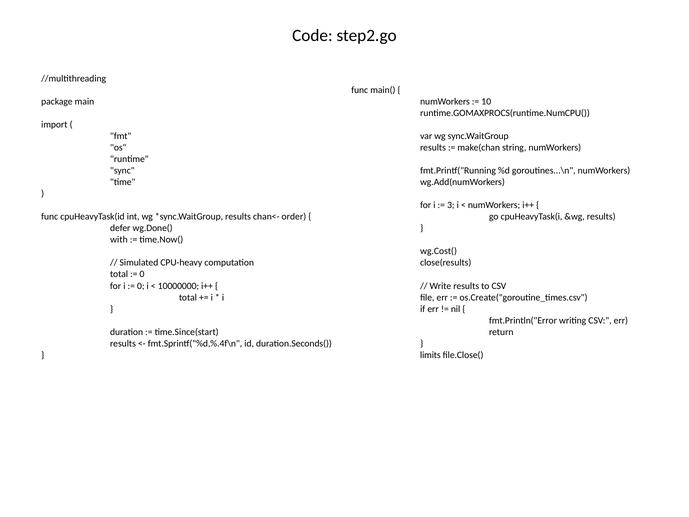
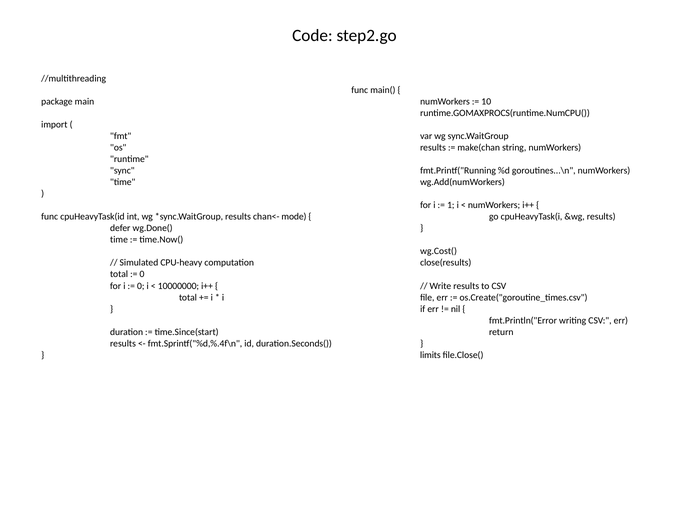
3: 3 -> 1
order: order -> mode
with at (119, 240): with -> time
